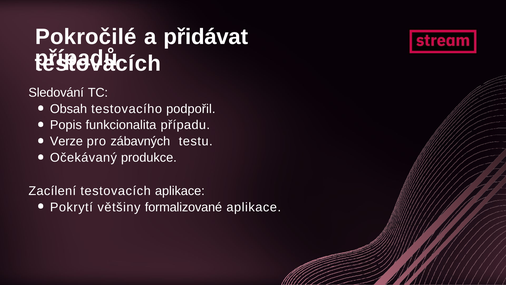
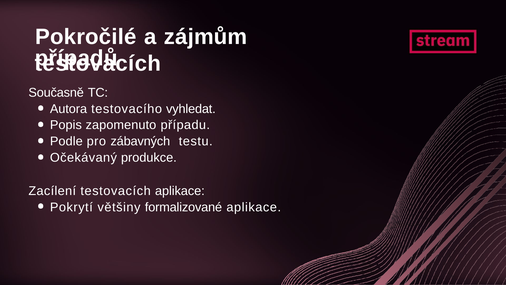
přidávat: přidávat -> zájmům
Sledování: Sledování -> Současně
Obsah: Obsah -> Autora
podpořil: podpořil -> vyhledat
funkcionalita: funkcionalita -> zapomenuto
Verze: Verze -> Podle
